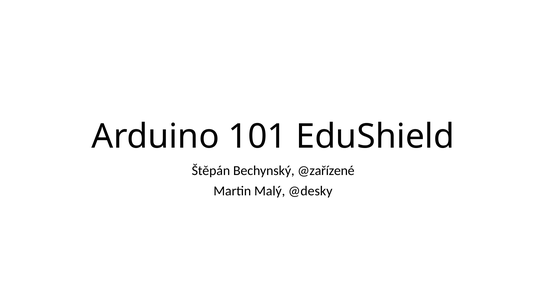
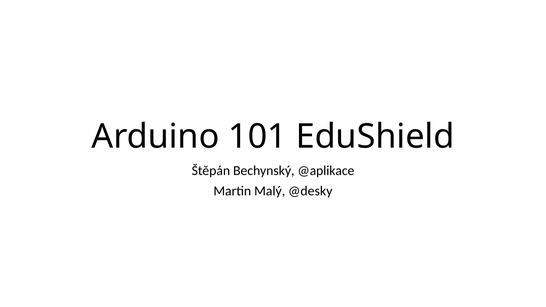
@zařízené: @zařízené -> @aplikace
